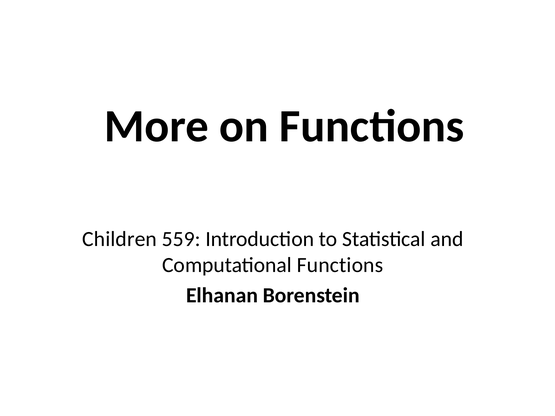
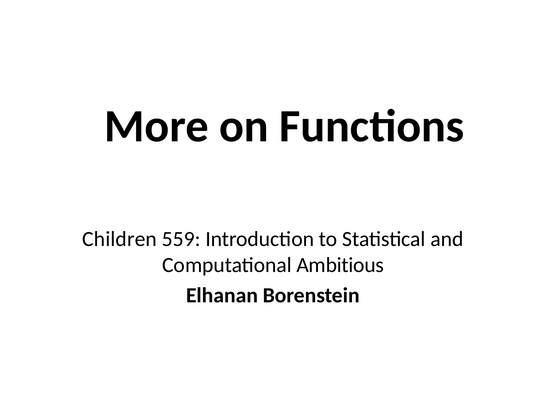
Computational Functions: Functions -> Ambitious
